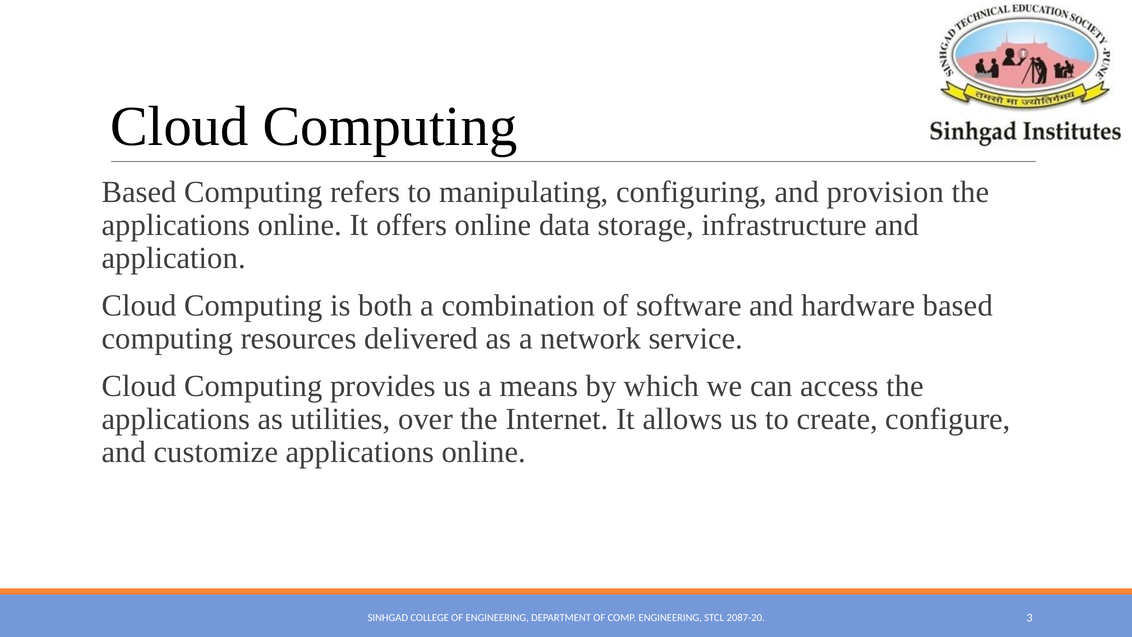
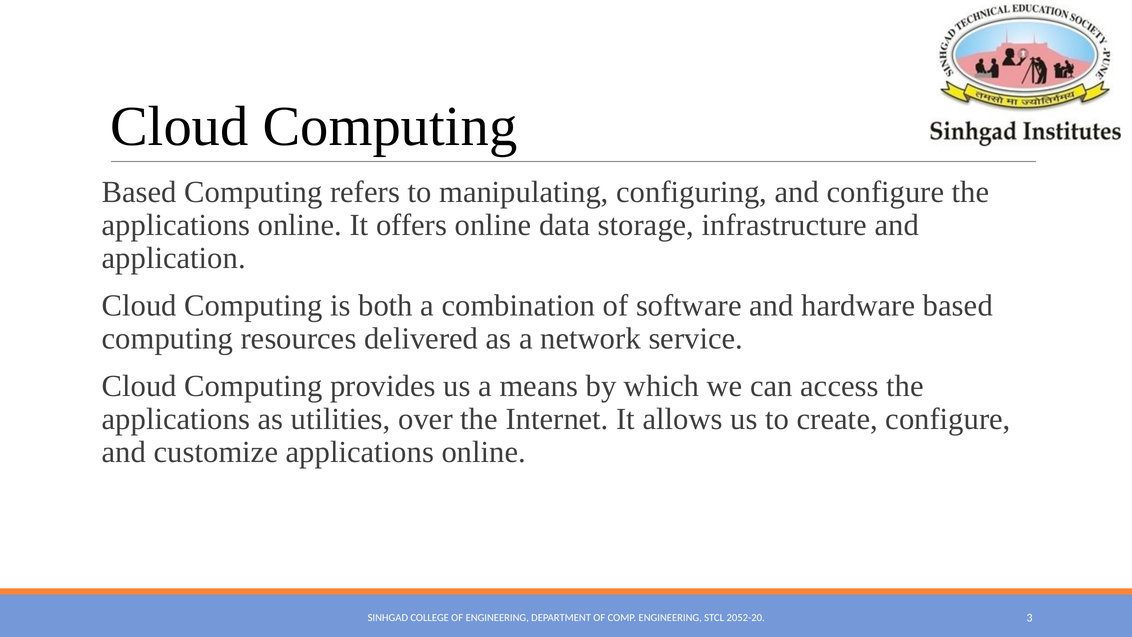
and provision: provision -> configure
2087-20: 2087-20 -> 2052-20
